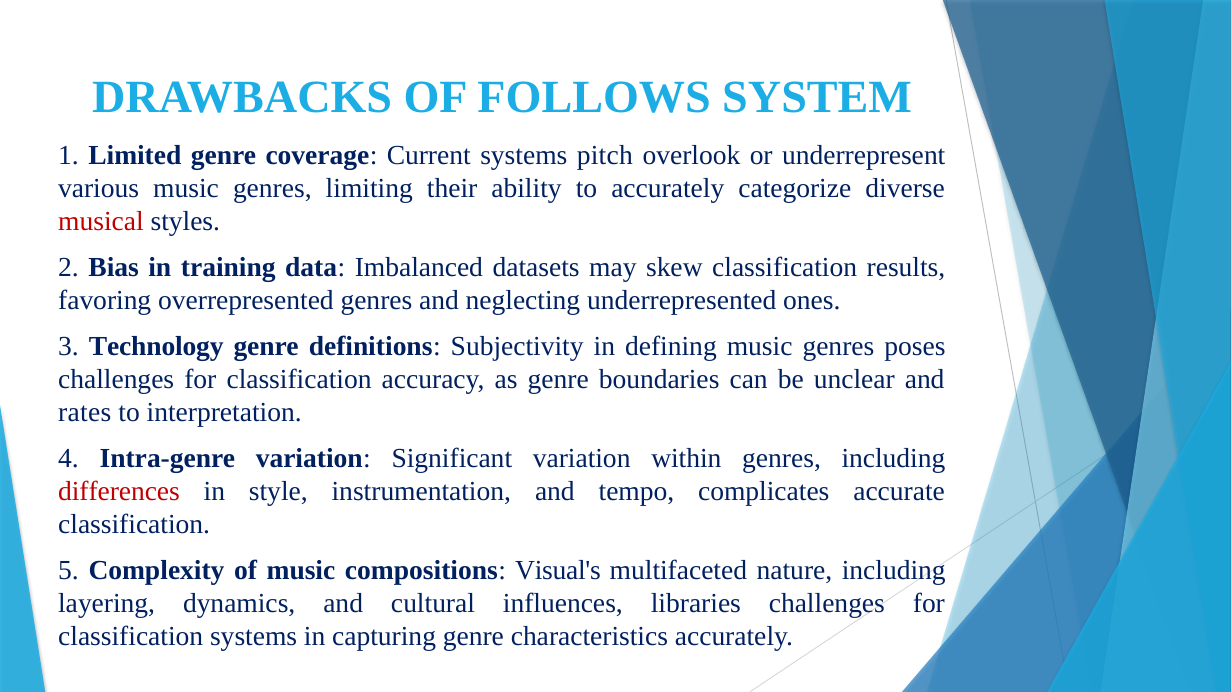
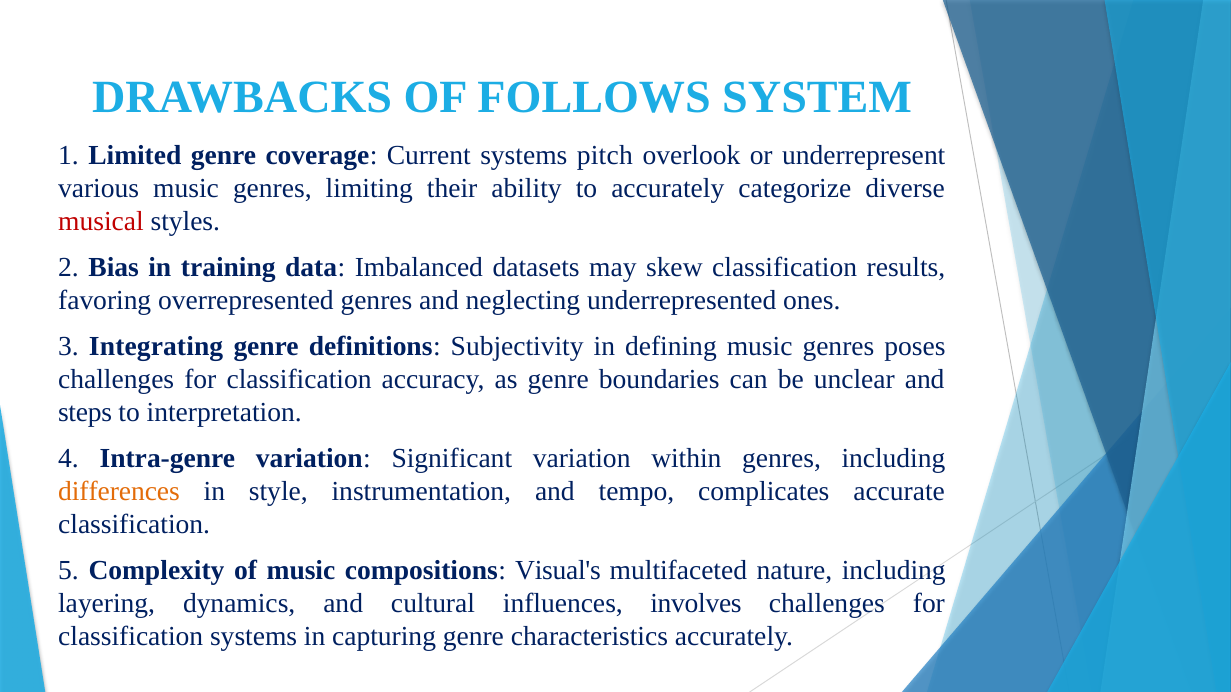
Technology: Technology -> Integrating
rates: rates -> steps
differences colour: red -> orange
libraries: libraries -> involves
